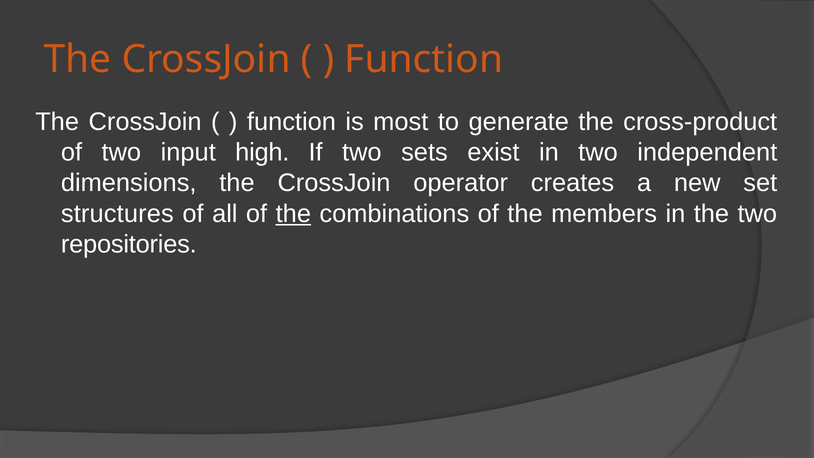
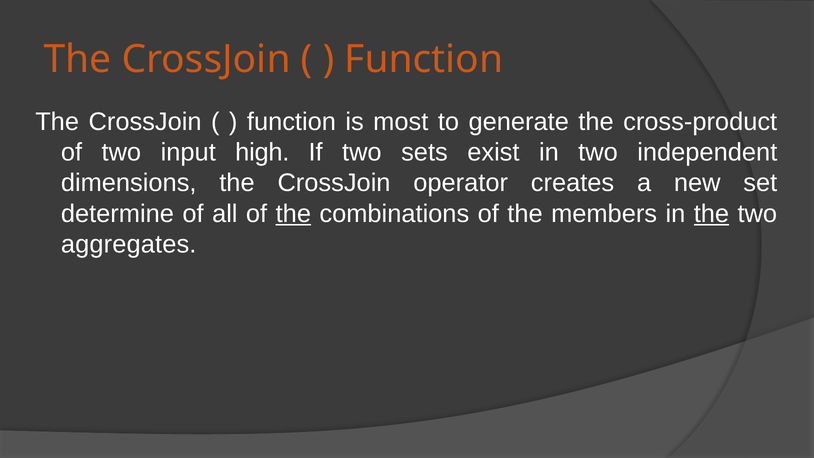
structures: structures -> determine
the at (711, 214) underline: none -> present
repositories: repositories -> aggregates
